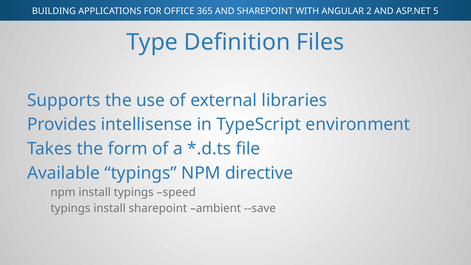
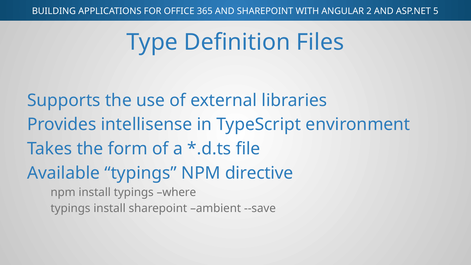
speed: speed -> where
